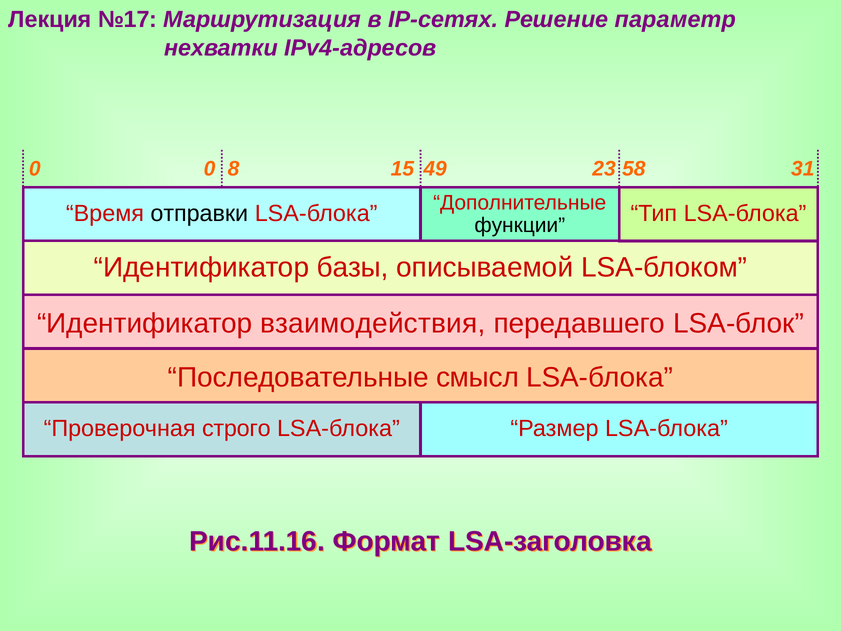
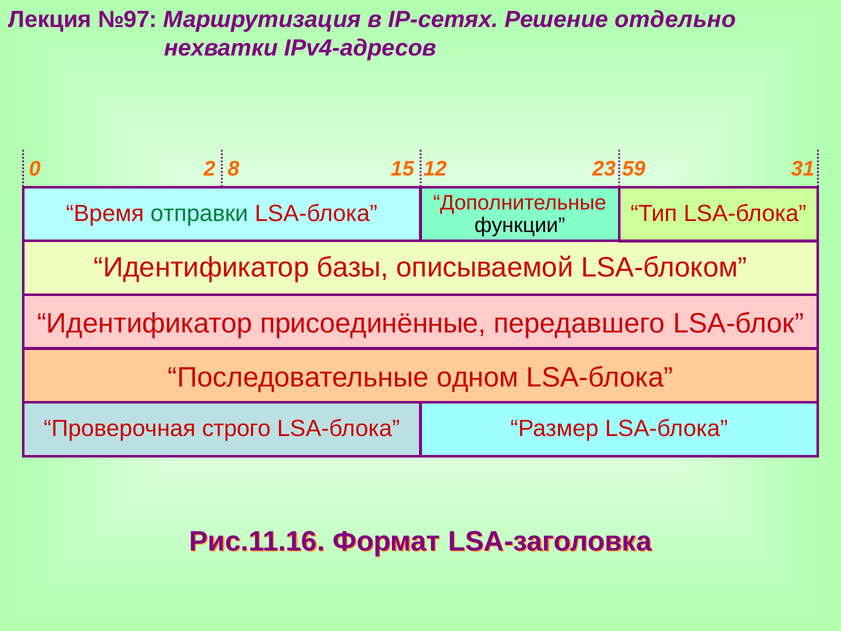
№17: №17 -> №97
параметр: параметр -> отдельно
0 0: 0 -> 2
49: 49 -> 12
58: 58 -> 59
отправки colour: black -> green
взаимодействия: взаимодействия -> присоединённые
смысл: смысл -> одном
